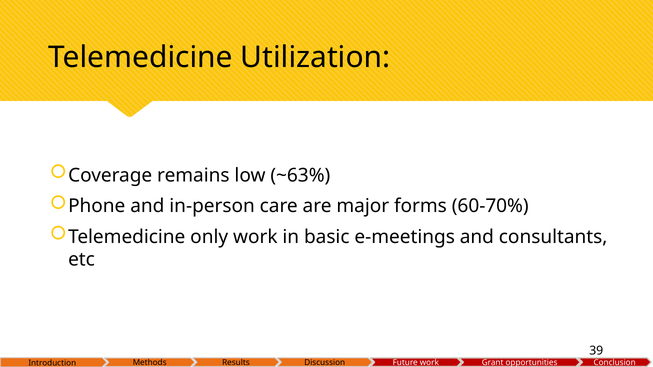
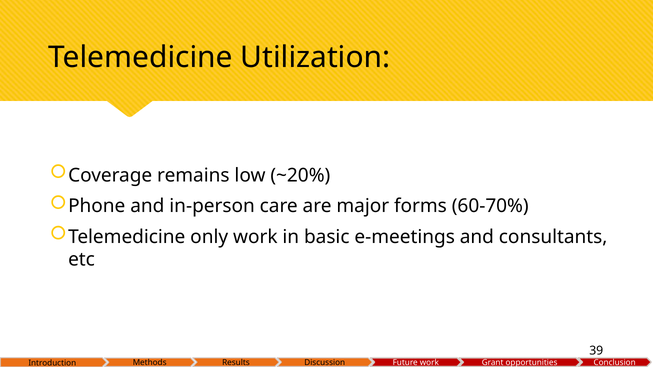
~63%: ~63% -> ~20%
